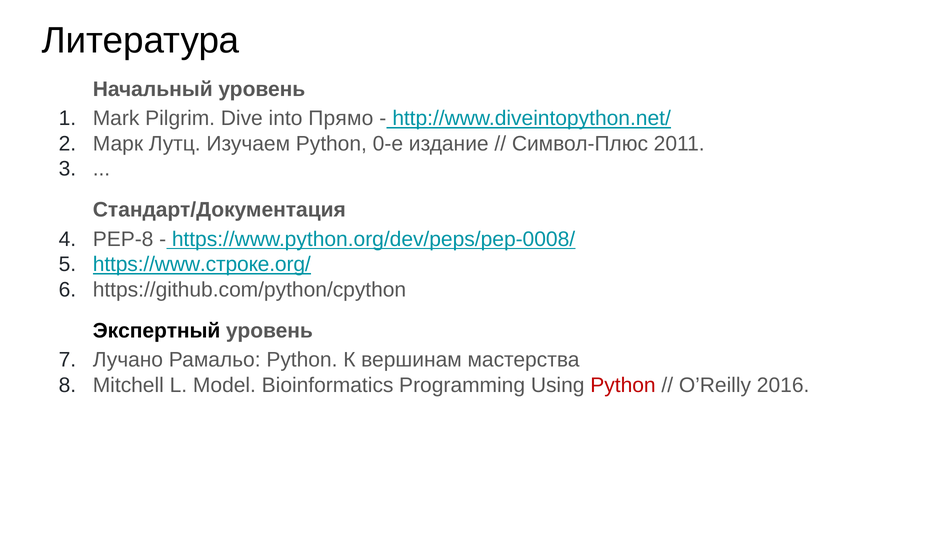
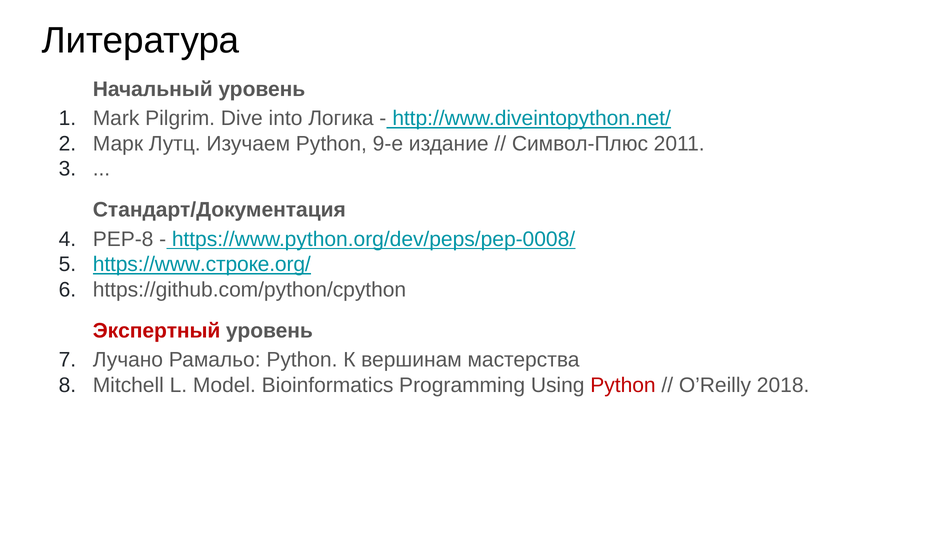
Прямо: Прямо -> Логика
0-е: 0-е -> 9-е
Экспертный colour: black -> red
2016: 2016 -> 2018
